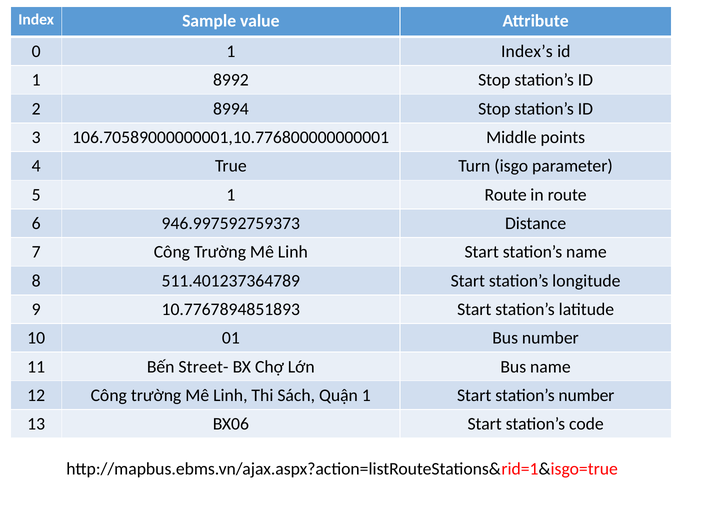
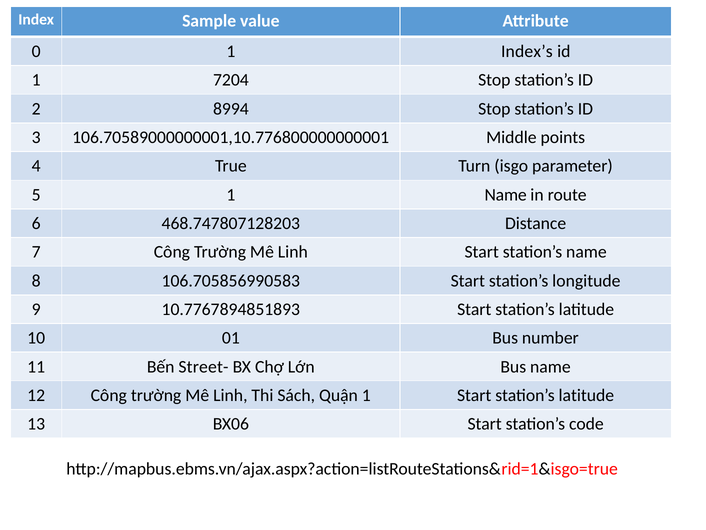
8992: 8992 -> 7204
1 Route: Route -> Name
946.997592759373: 946.997592759373 -> 468.747807128203
511.401237364789: 511.401237364789 -> 106.705856990583
1 Start station’s number: number -> latitude
